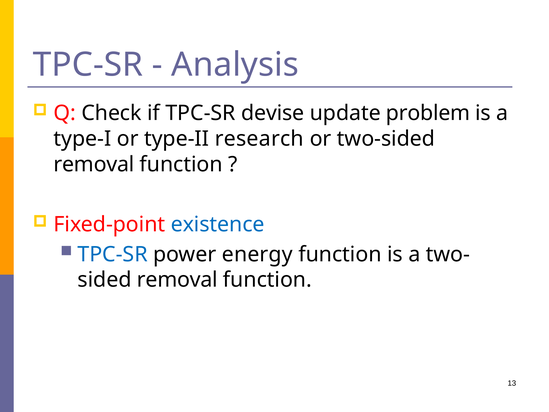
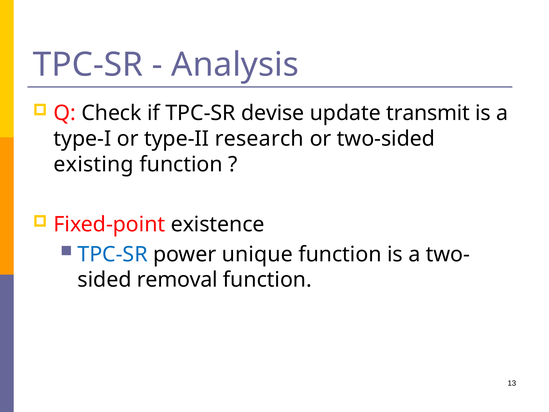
problem: problem -> transmit
removal at (94, 164): removal -> existing
existence colour: blue -> black
energy: energy -> unique
